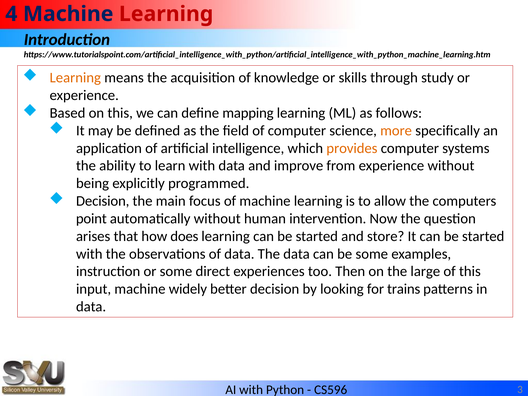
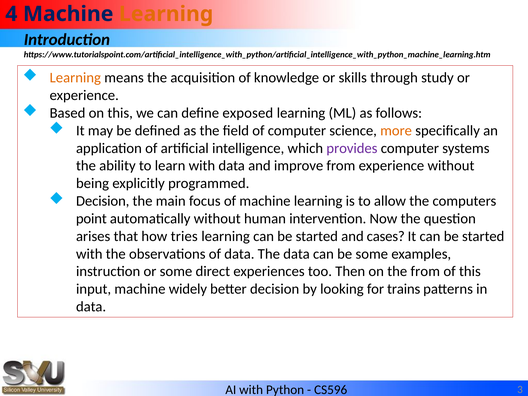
Learning at (166, 14) colour: red -> orange
mapping: mapping -> exposed
provides colour: orange -> purple
does: does -> tries
store: store -> cases
the large: large -> from
